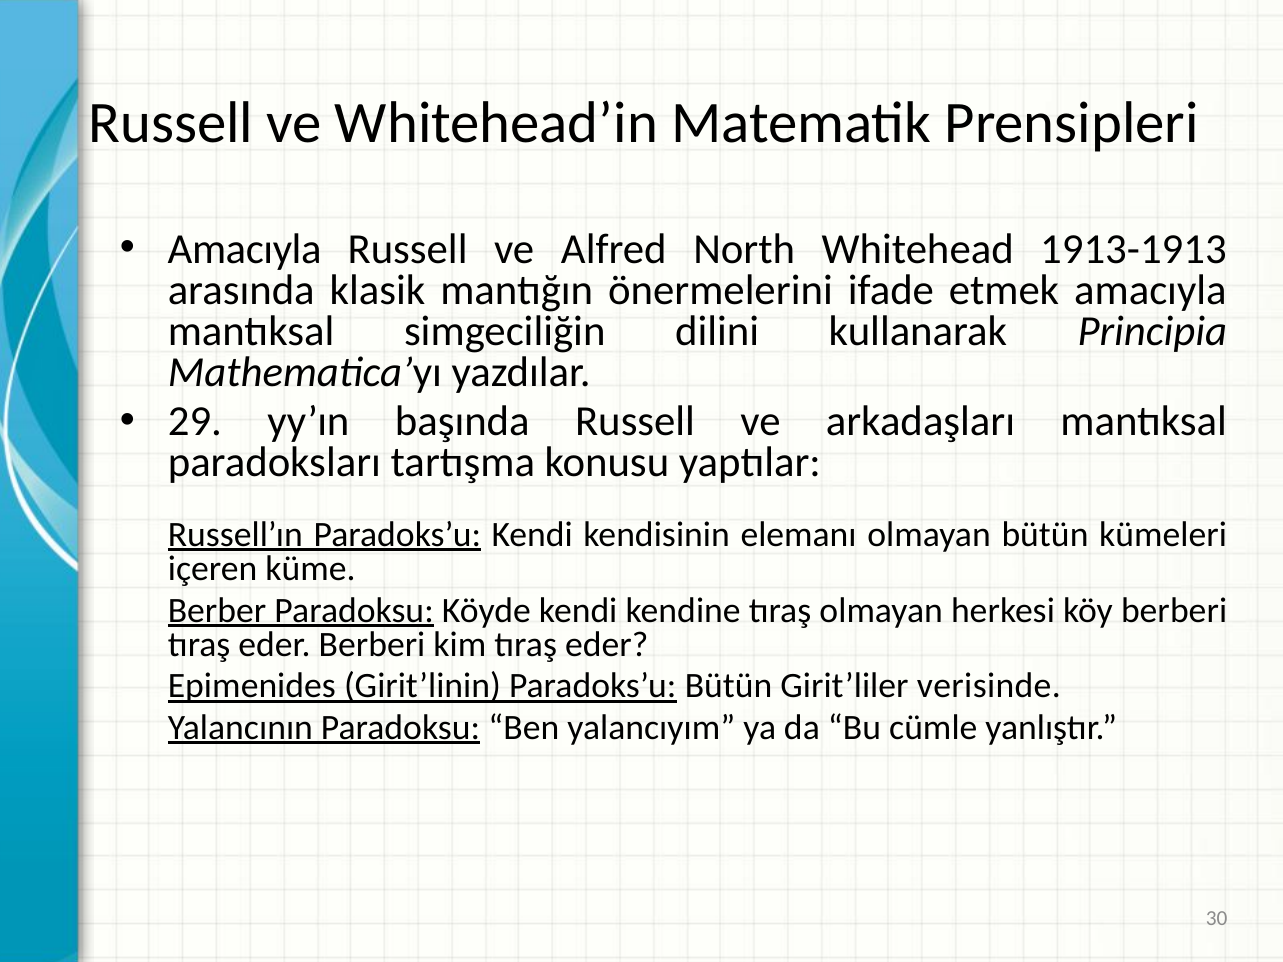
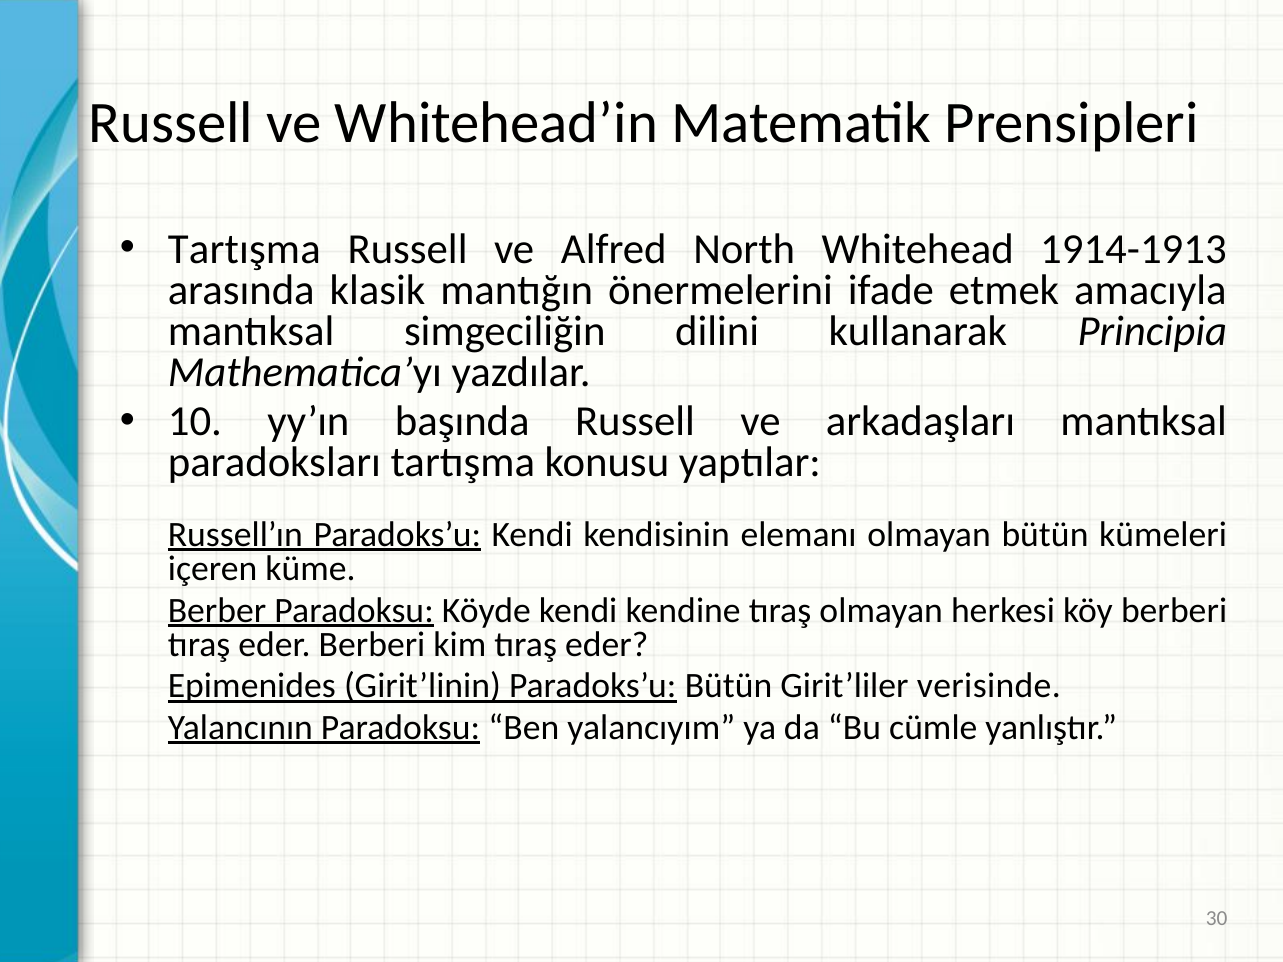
Amacıyla at (245, 249): Amacıyla -> Tartışma
1913-1913: 1913-1913 -> 1914-1913
29: 29 -> 10
